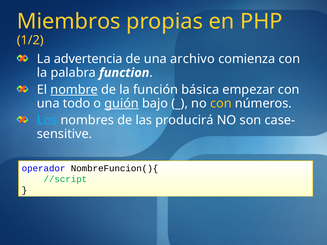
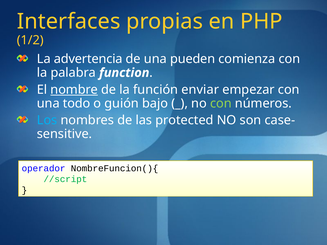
Miembros: Miembros -> Interfaces
archivo: archivo -> pueden
básica: básica -> enviar
guión underline: present -> none
con at (221, 103) colour: yellow -> light green
producirá: producirá -> protected
